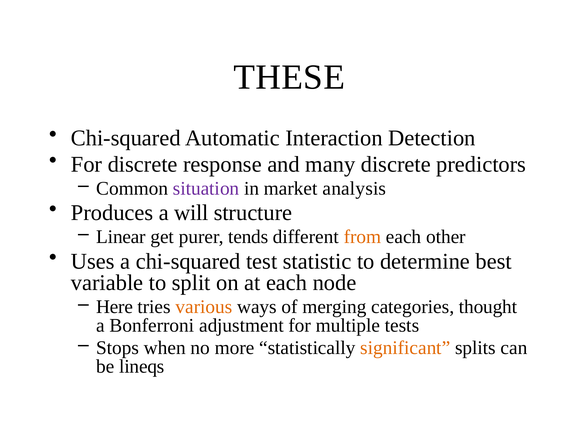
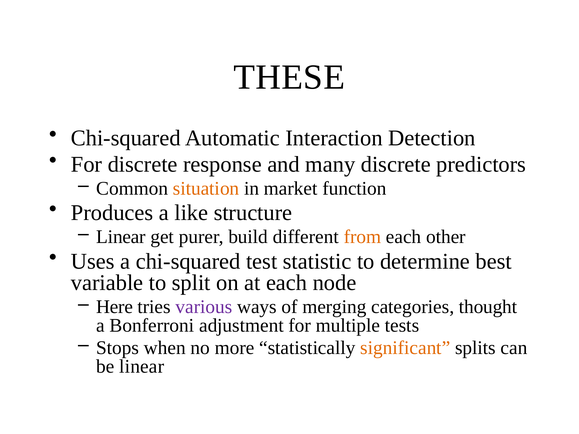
situation colour: purple -> orange
analysis: analysis -> function
will: will -> like
tends: tends -> build
various colour: orange -> purple
be lineqs: lineqs -> linear
